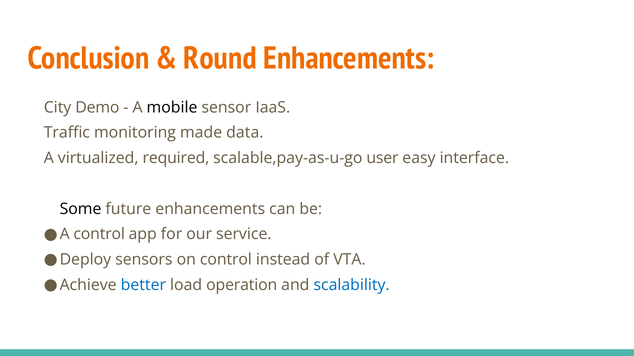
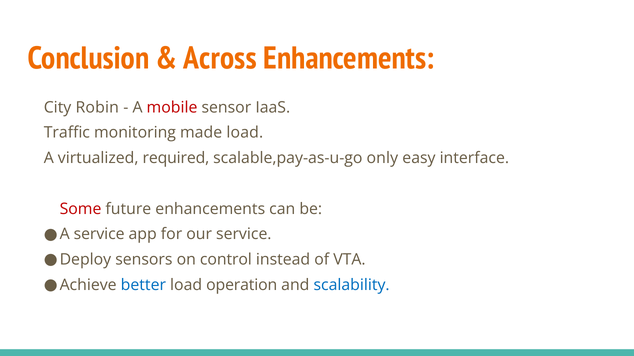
Round: Round -> Across
Demo: Demo -> Robin
mobile colour: black -> red
made data: data -> load
user: user -> only
Some colour: black -> red
control at (99, 235): control -> service
